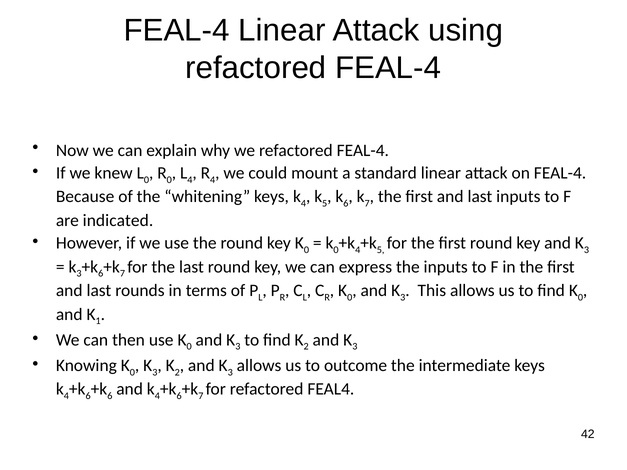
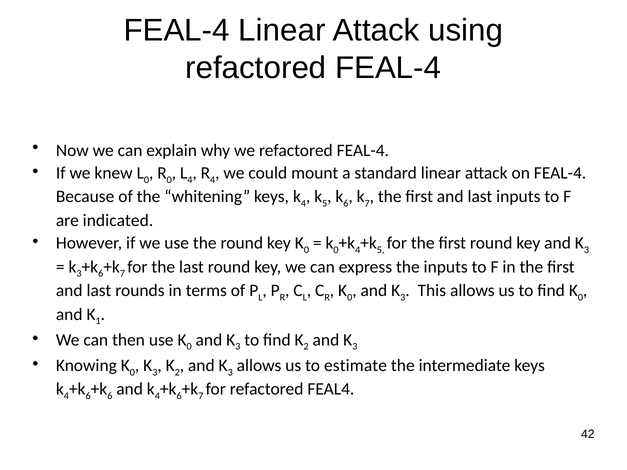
outcome: outcome -> estimate
